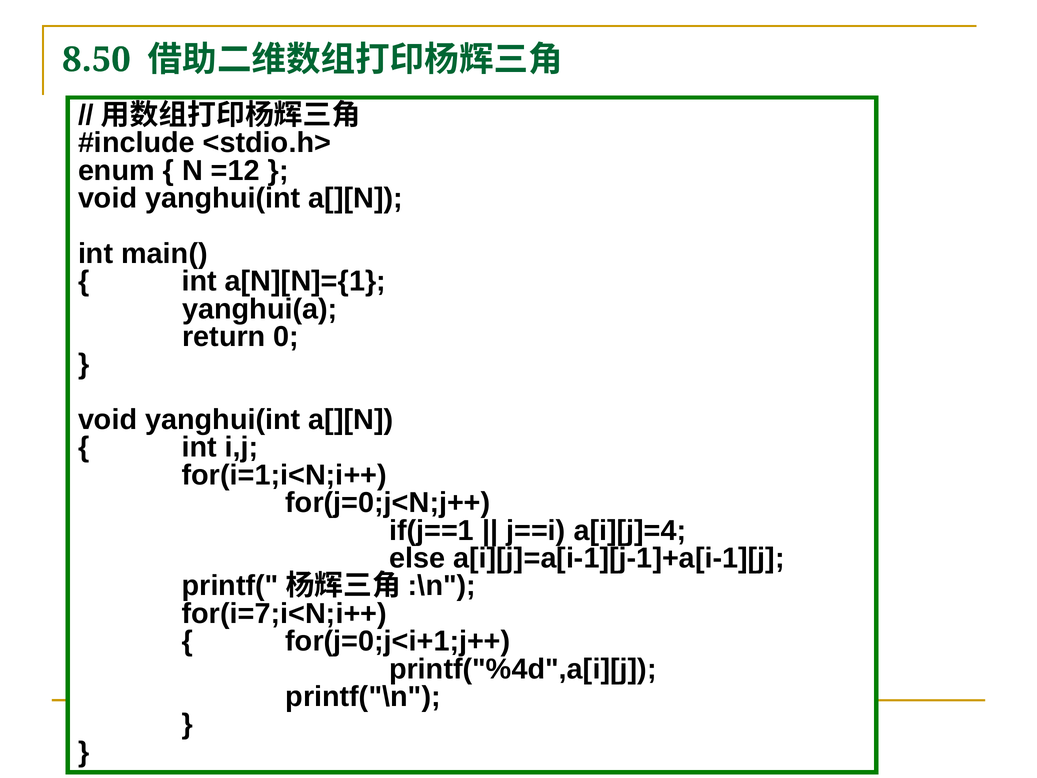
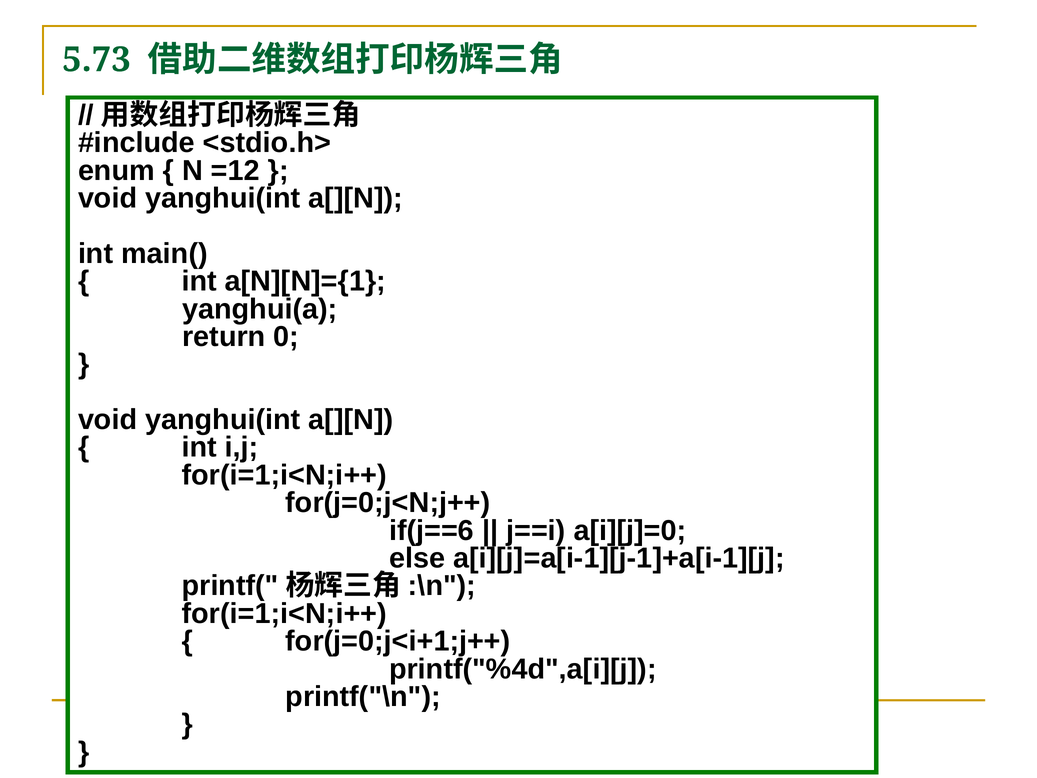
8.50: 8.50 -> 5.73
if(j==1: if(j==1 -> if(j==6
a[i][j]=4: a[i][j]=4 -> a[i][j]=0
for(i=7;i<N;i++ at (284, 613): for(i=7;i<N;i++ -> for(i=1;i<N;i++
